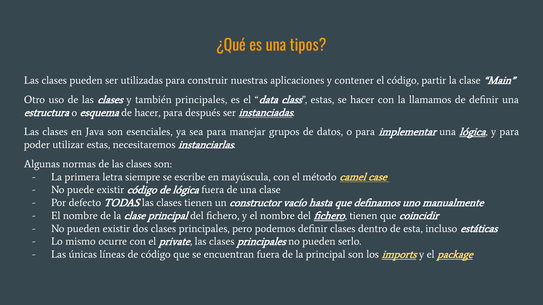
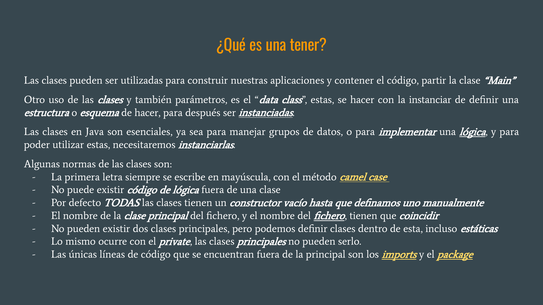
tipos: tipos -> tener
también principales: principales -> parámetros
llamamos: llamamos -> instanciar
